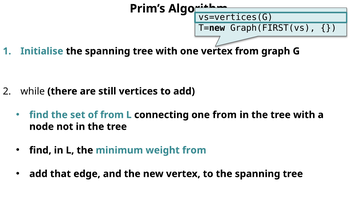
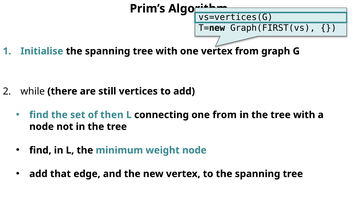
of from: from -> then
weight from: from -> node
